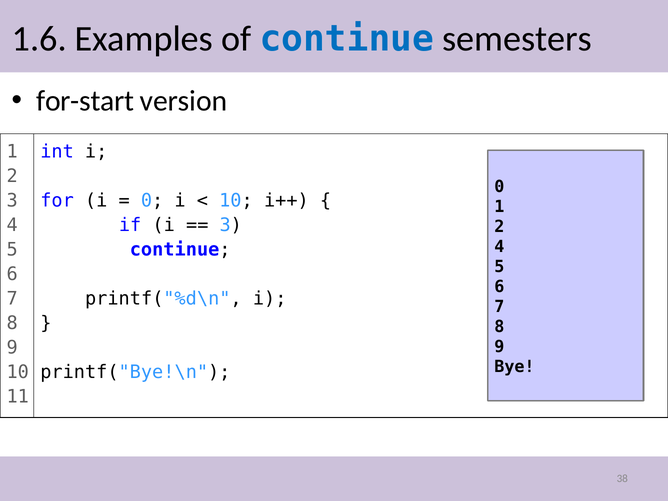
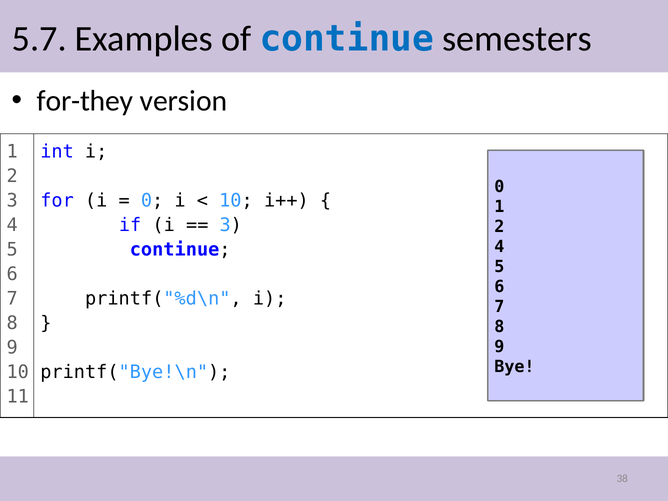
1.6: 1.6 -> 5.7
for-start: for-start -> for-they
